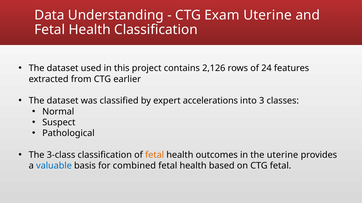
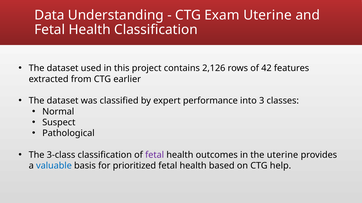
24: 24 -> 42
accelerations: accelerations -> performance
fetal at (155, 155) colour: orange -> purple
combined: combined -> prioritized
CTG fetal: fetal -> help
